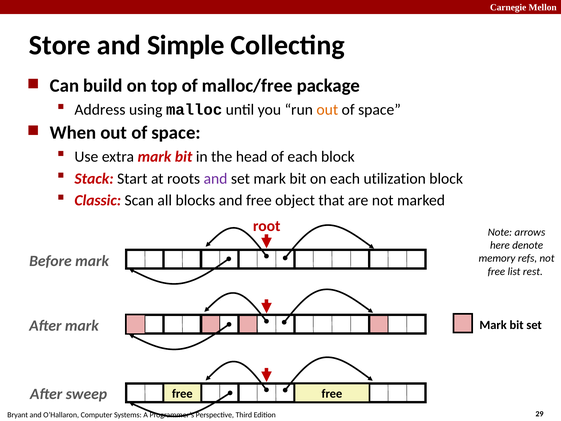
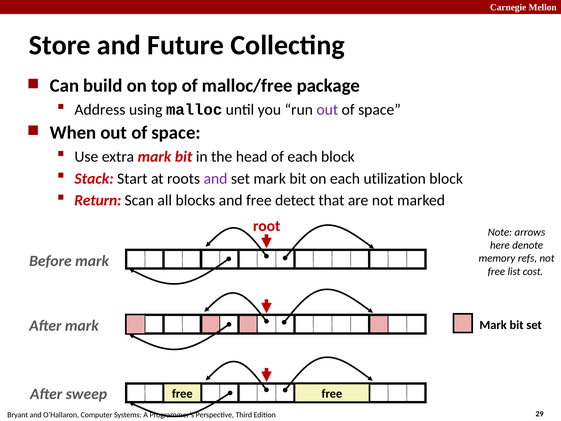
Simple: Simple -> Future
out at (327, 110) colour: orange -> purple
Classic: Classic -> Return
object: object -> detect
rest: rest -> cost
